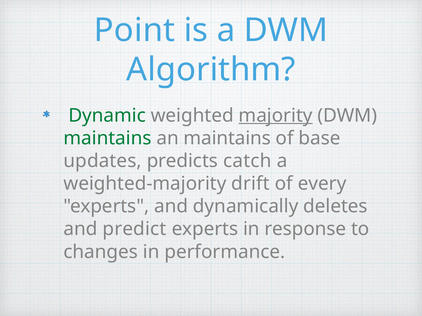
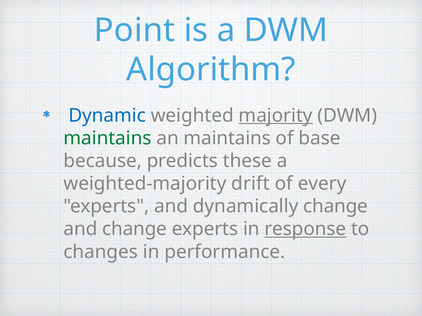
Dynamic colour: green -> blue
updates: updates -> because
catch: catch -> these
dynamically deletes: deletes -> change
and predict: predict -> change
response underline: none -> present
